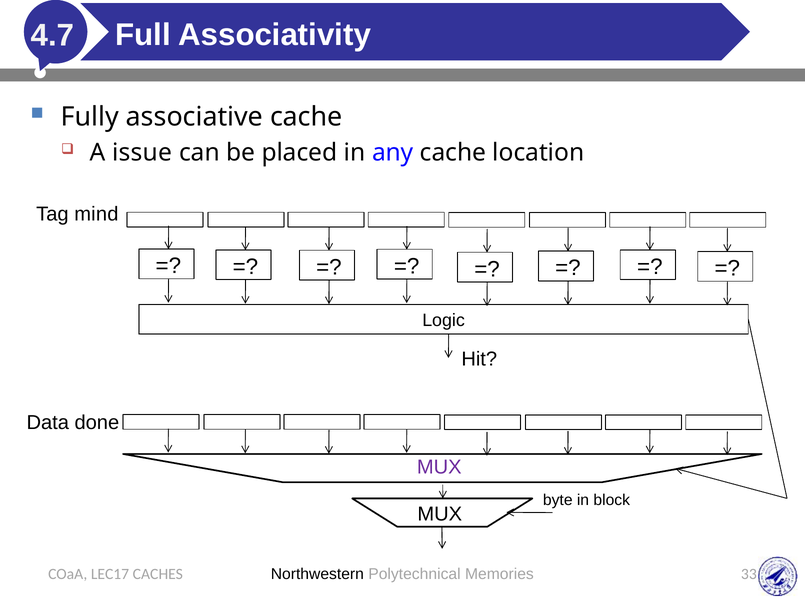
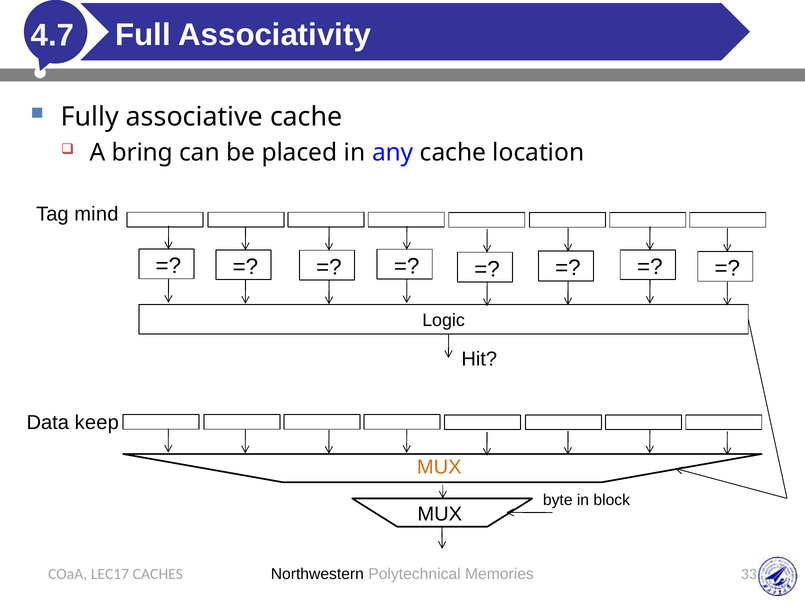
issue: issue -> bring
done: done -> keep
MUX at (439, 467) colour: purple -> orange
